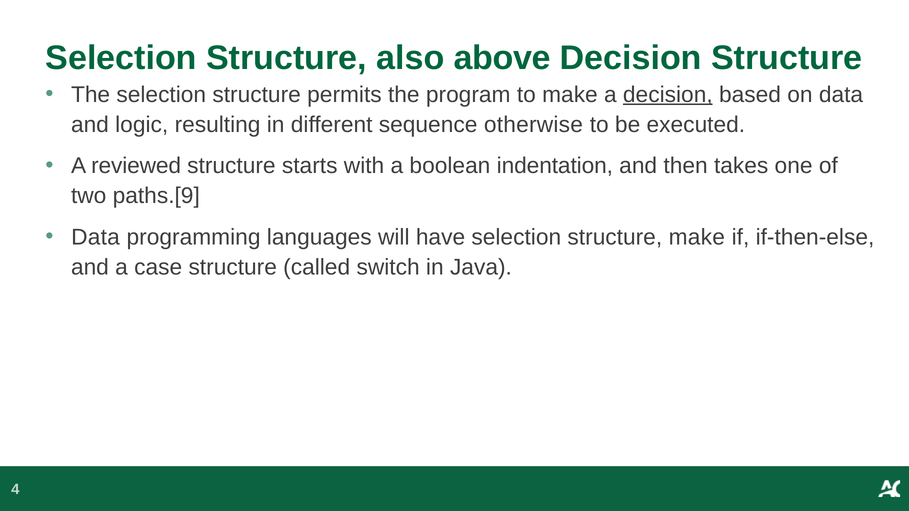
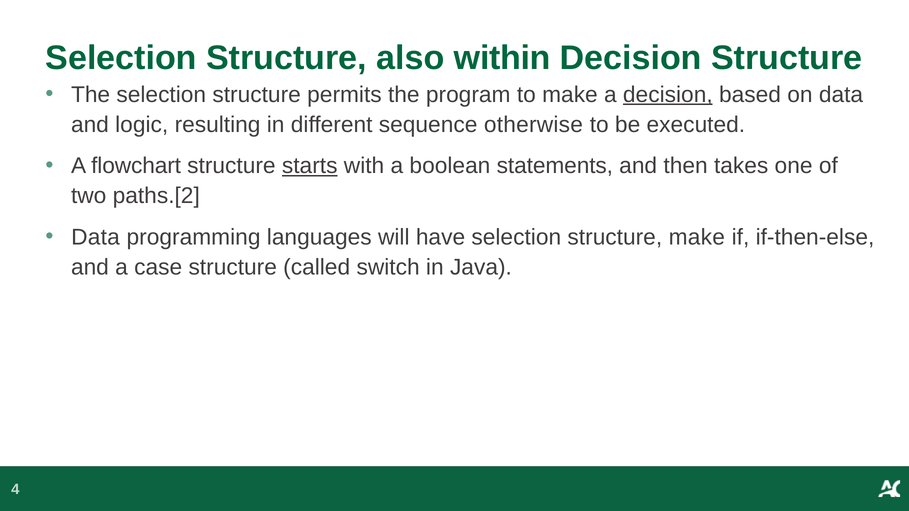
above: above -> within
reviewed: reviewed -> flowchart
starts underline: none -> present
indentation: indentation -> statements
paths.[9: paths.[9 -> paths.[2
